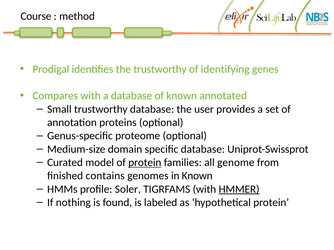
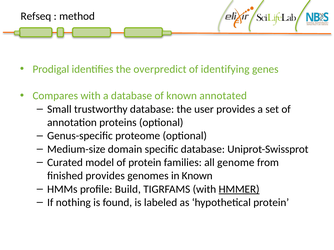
Course: Course -> Refseq
the trustworthy: trustworthy -> overpredict
protein at (145, 163) underline: present -> none
finished contains: contains -> provides
Soler: Soler -> Build
